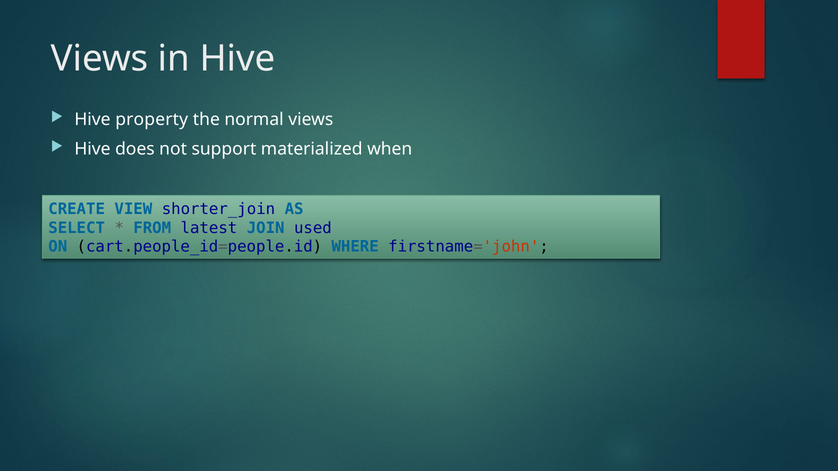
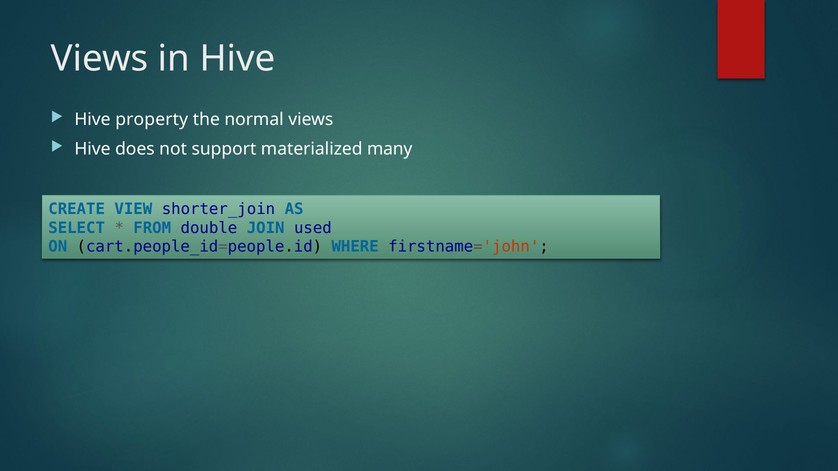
when: when -> many
latest: latest -> double
